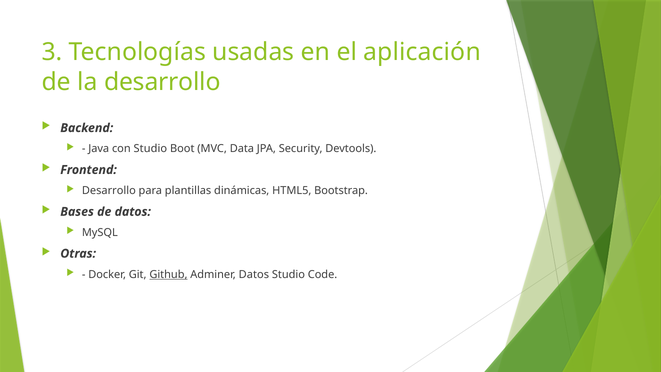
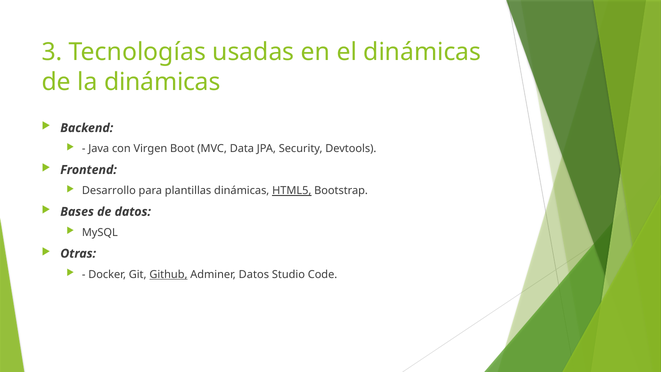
el aplicación: aplicación -> dinámicas
la desarrollo: desarrollo -> dinámicas
con Studio: Studio -> Virgen
HTML5 underline: none -> present
